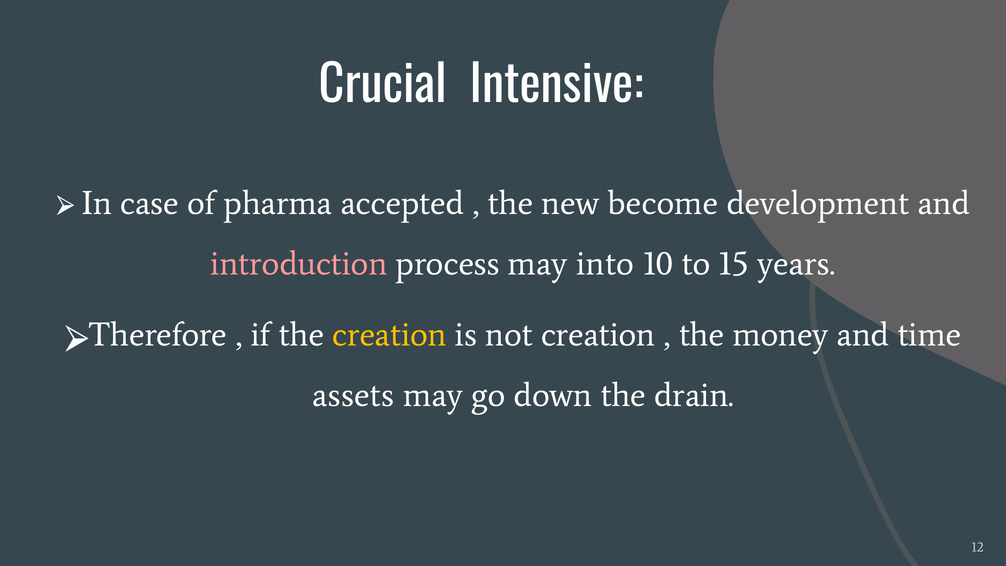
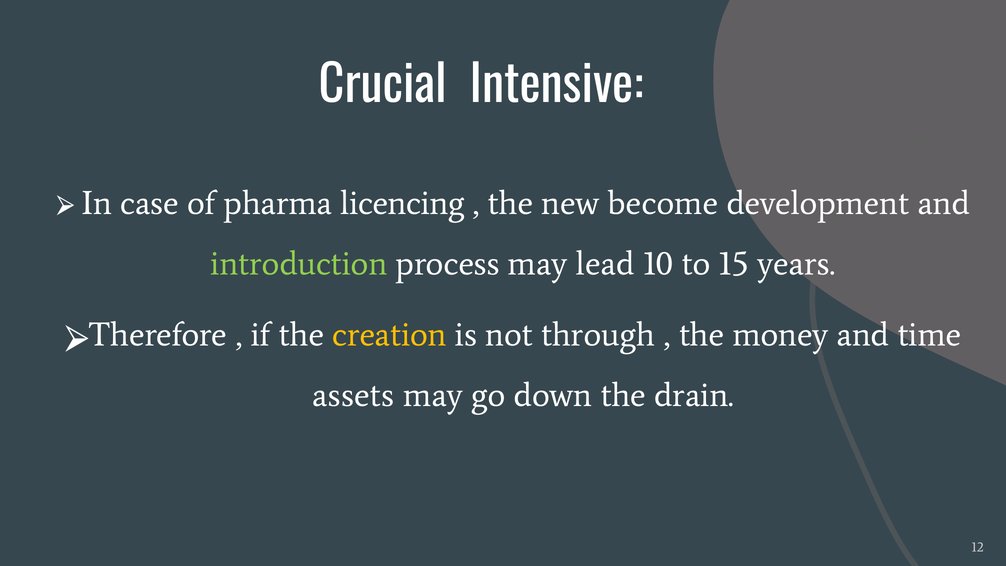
accepted: accepted -> licencing
introduction colour: pink -> light green
into: into -> lead
not creation: creation -> through
